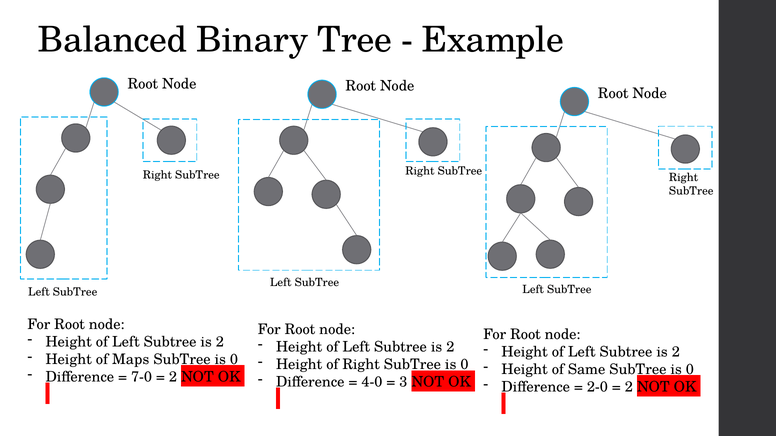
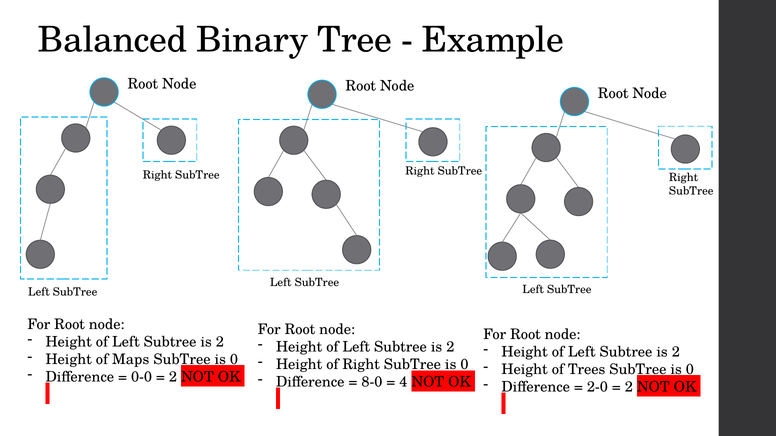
Same: Same -> Trees
7-0: 7-0 -> 0-0
4-0: 4-0 -> 8-0
3: 3 -> 4
